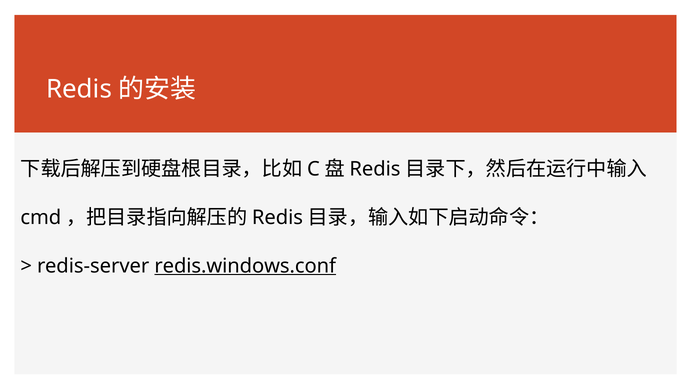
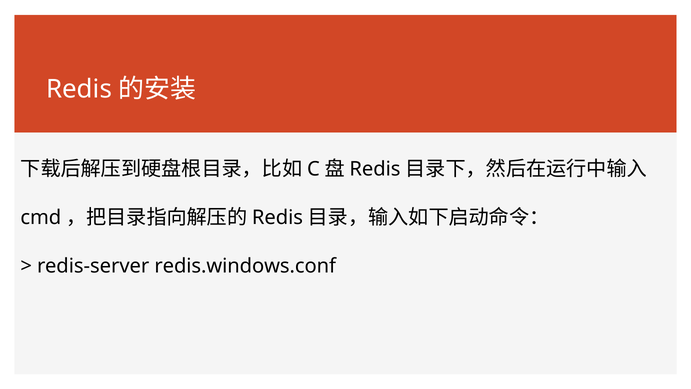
redis.windows.conf underline: present -> none
